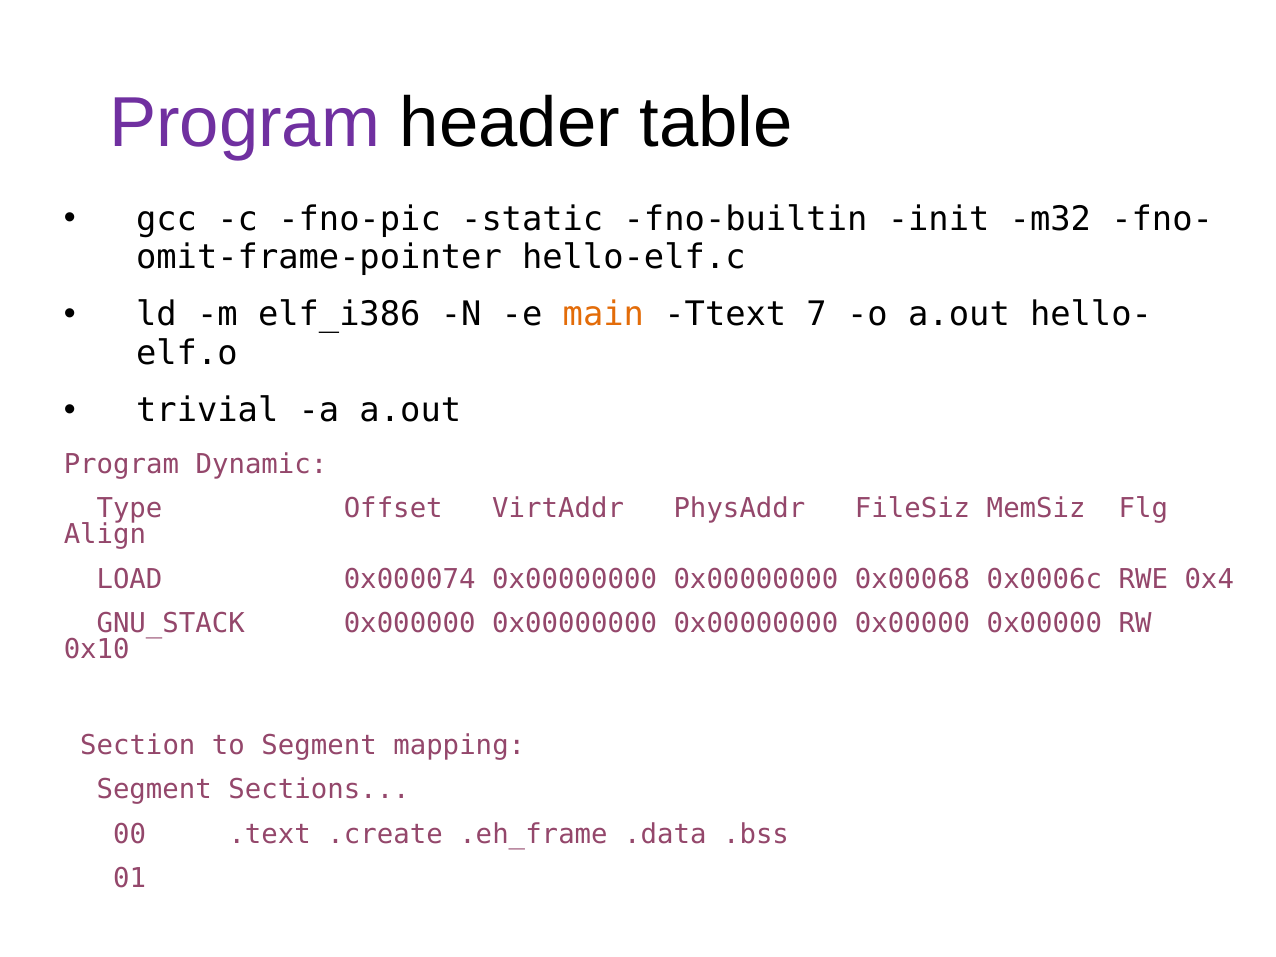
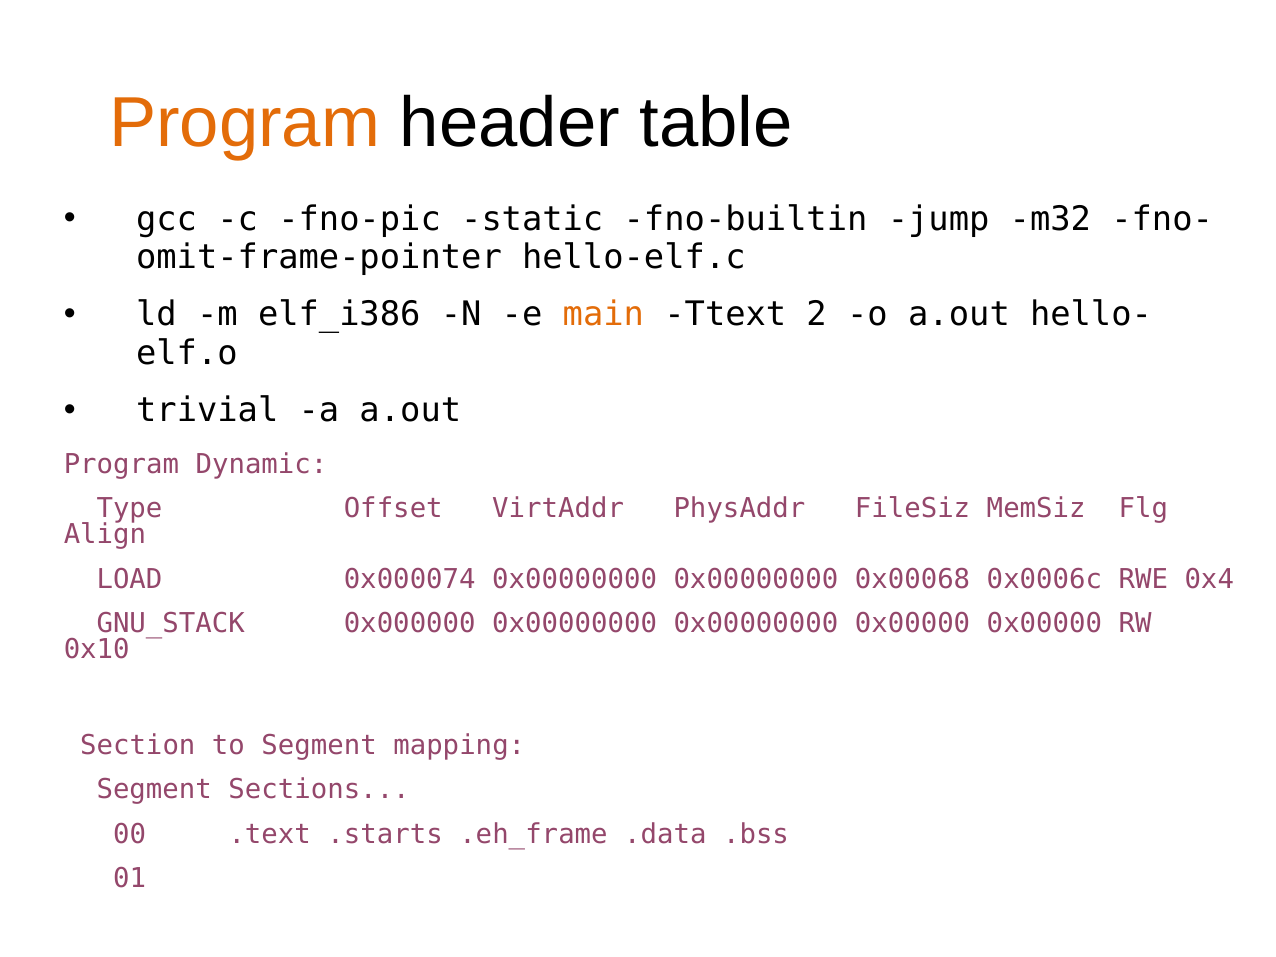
Program at (245, 123) colour: purple -> orange
init: init -> jump
7: 7 -> 2
.create: .create -> .starts
